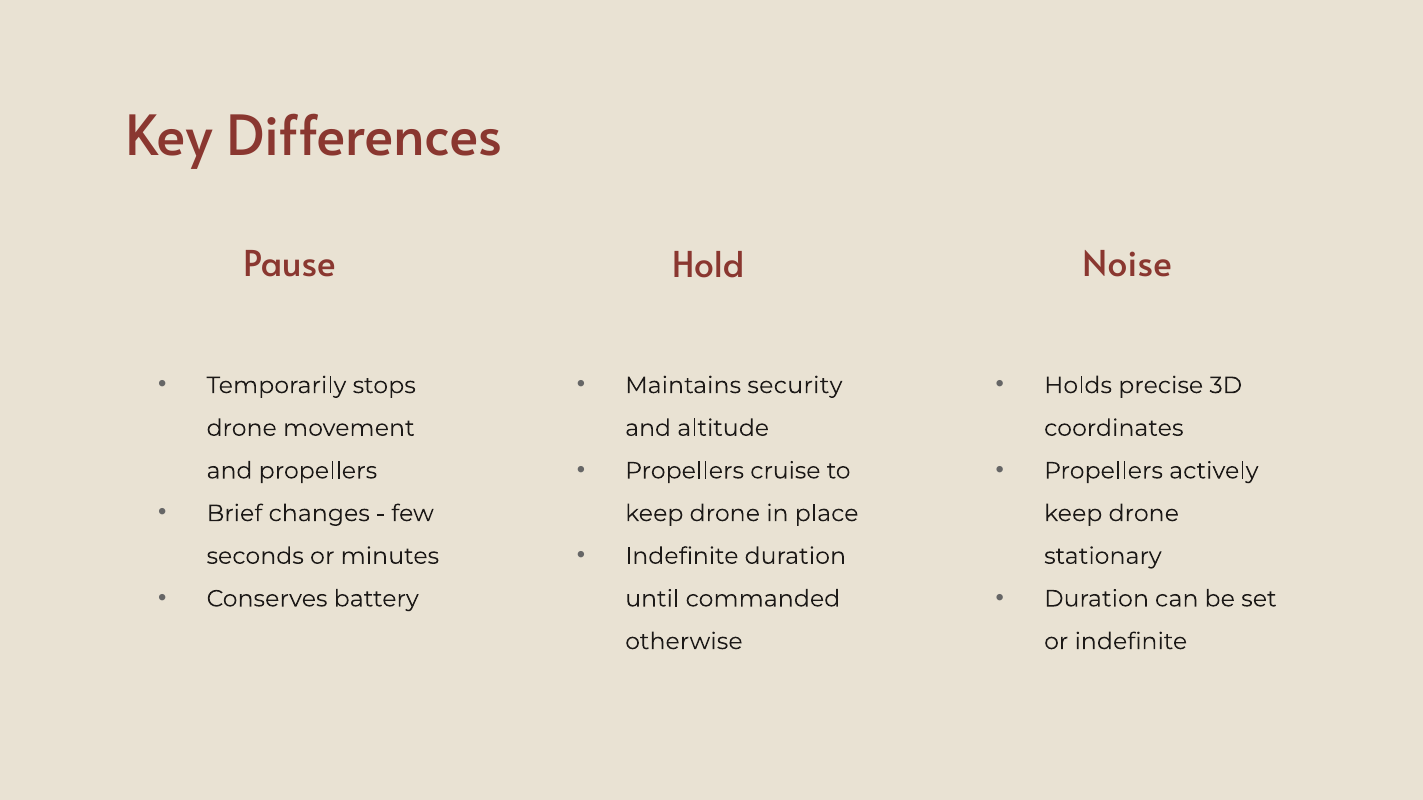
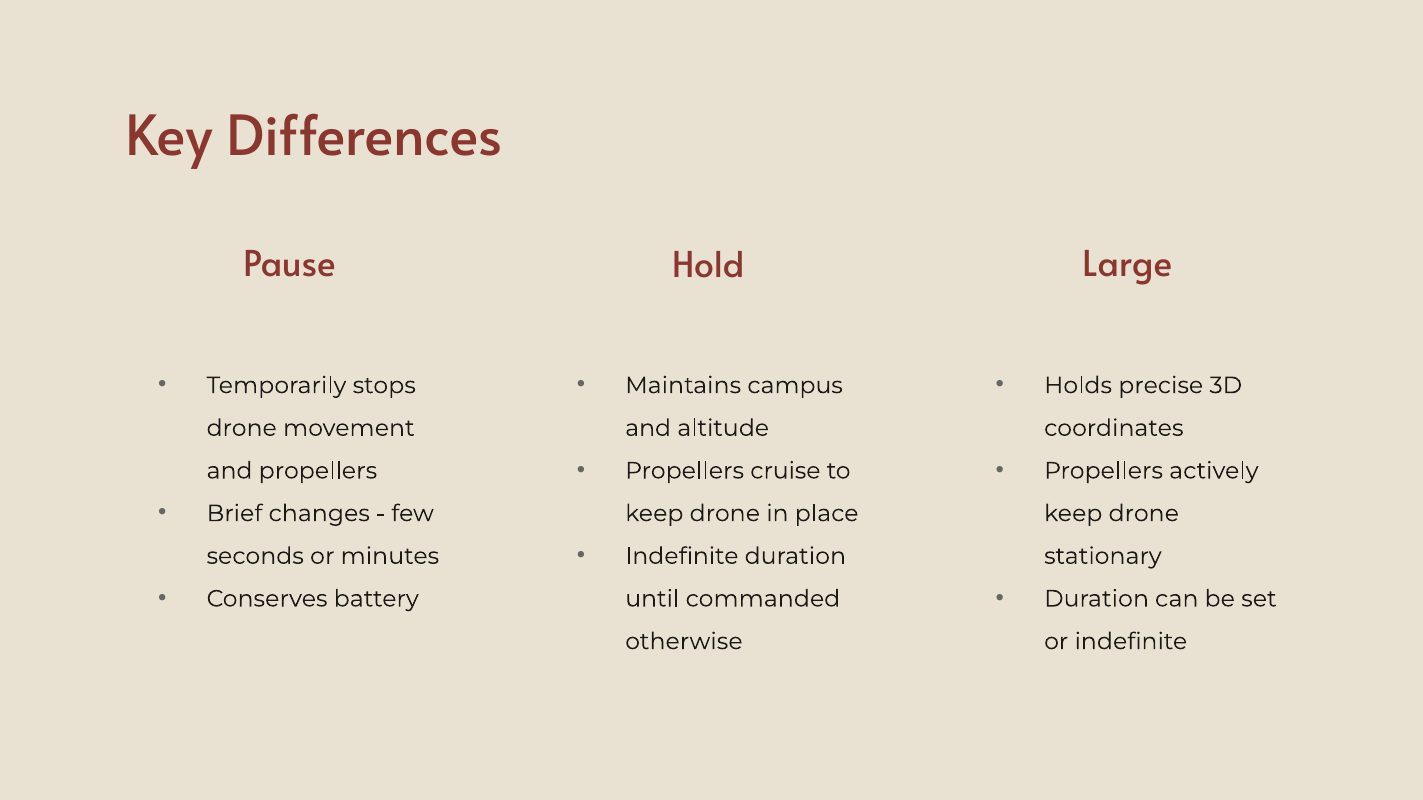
Noise: Noise -> Large
security: security -> campus
